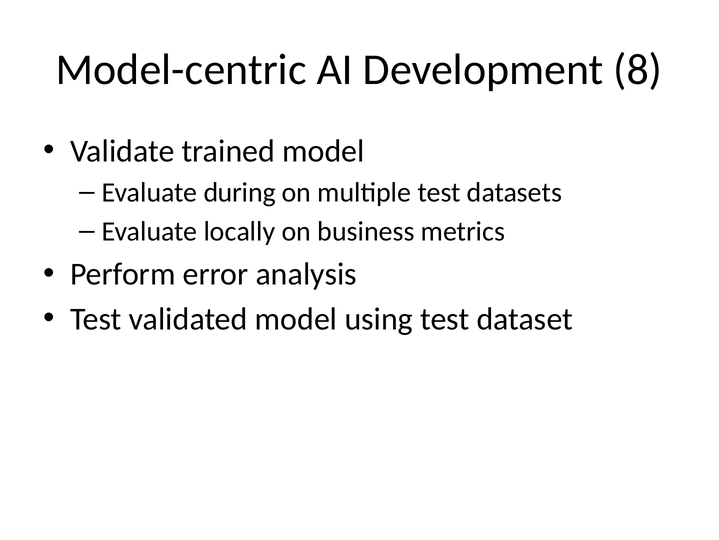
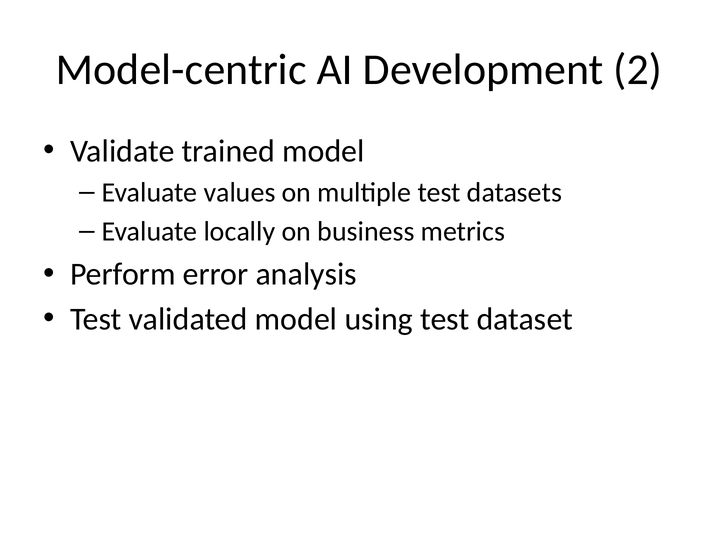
8: 8 -> 2
during: during -> values
